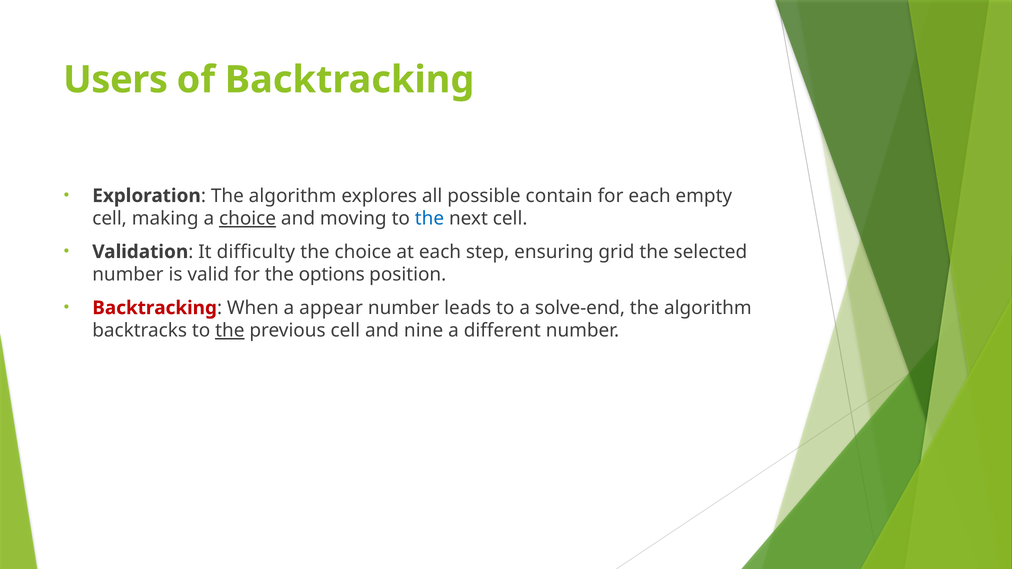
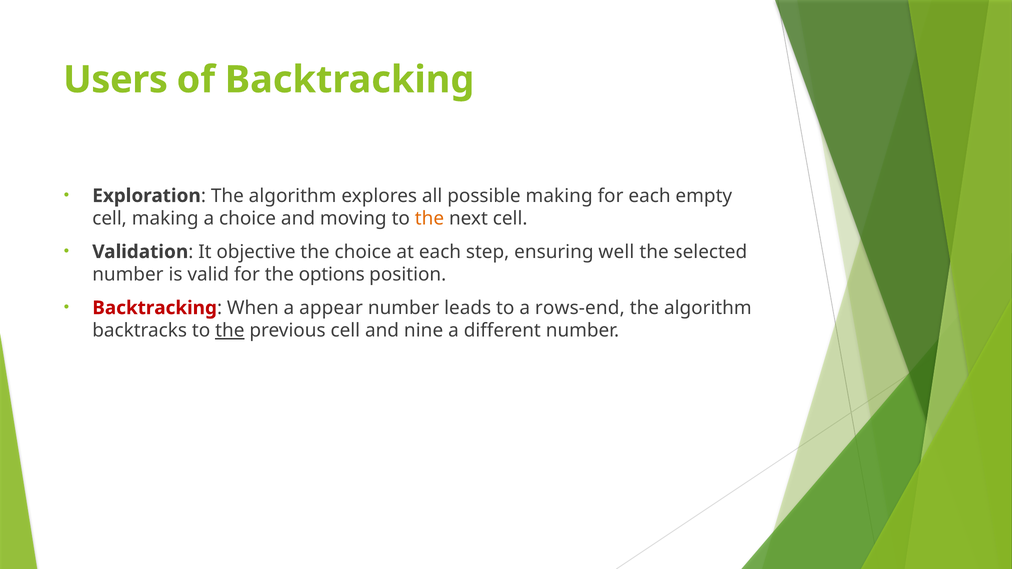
possible contain: contain -> making
choice at (248, 219) underline: present -> none
the at (429, 219) colour: blue -> orange
difficulty: difficulty -> objective
grid: grid -> well
solve-end: solve-end -> rows-end
